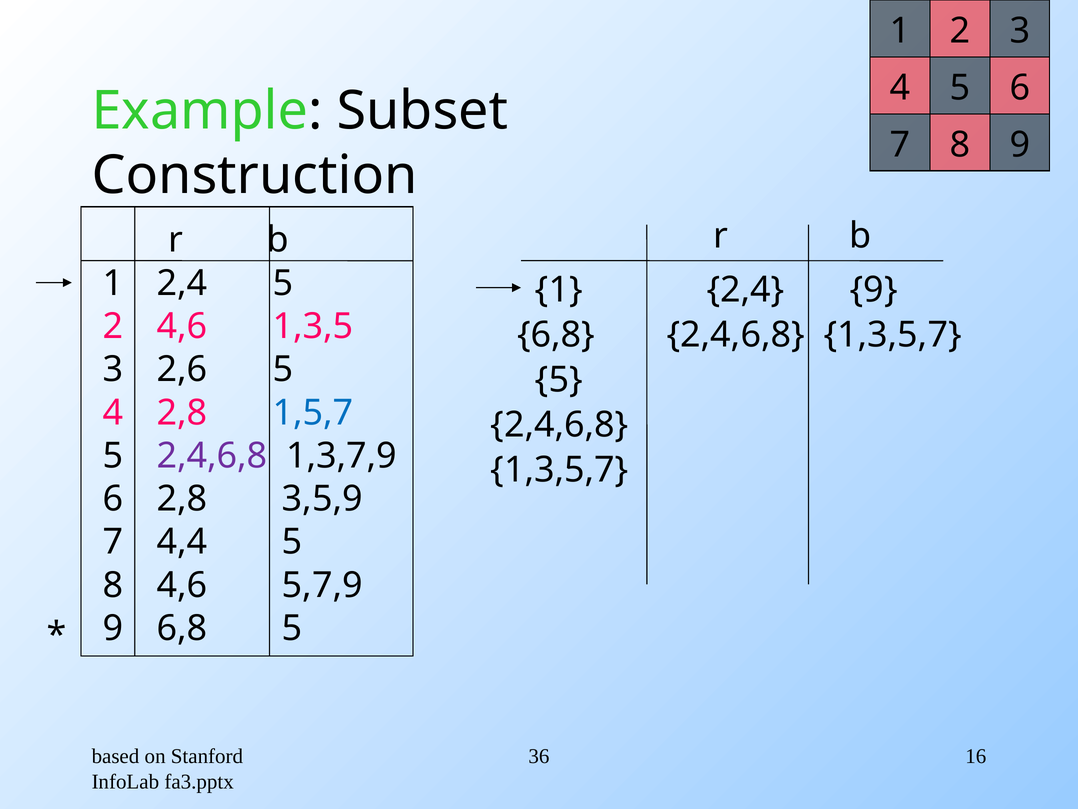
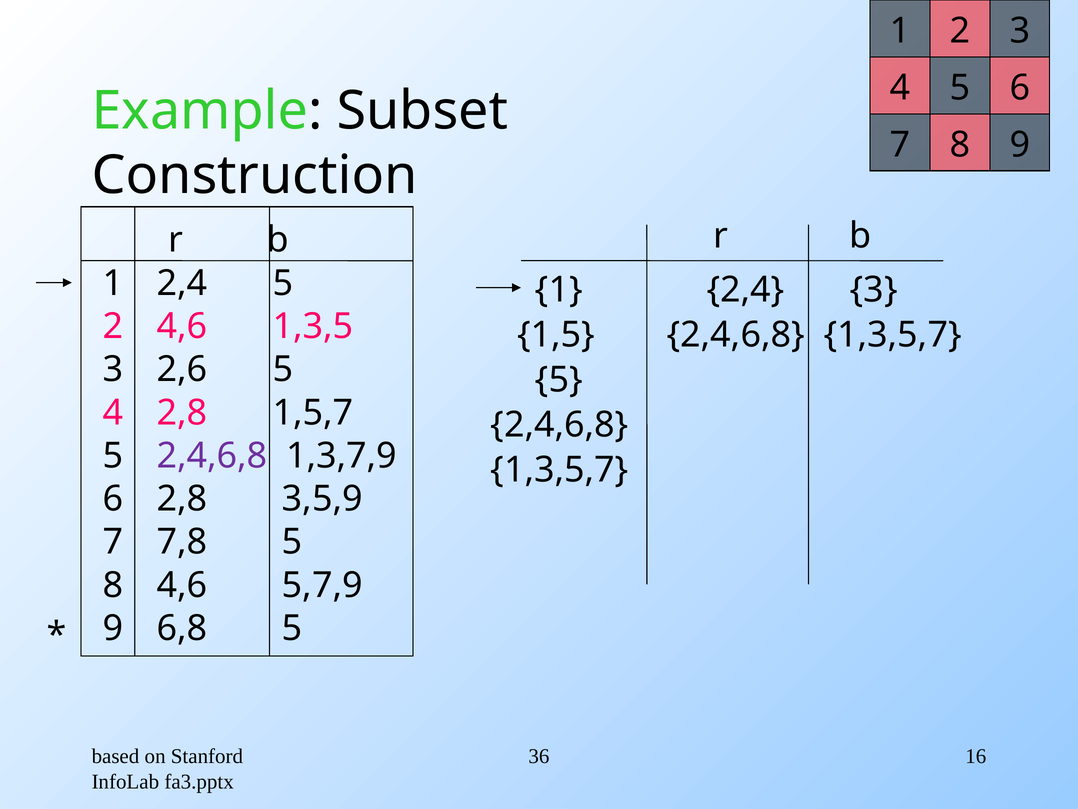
2,4 9: 9 -> 3
6,8 at (556, 335): 6,8 -> 1,5
1,5,7 colour: blue -> black
4,4: 4,4 -> 7,8
